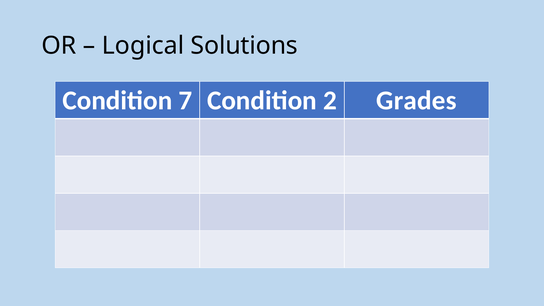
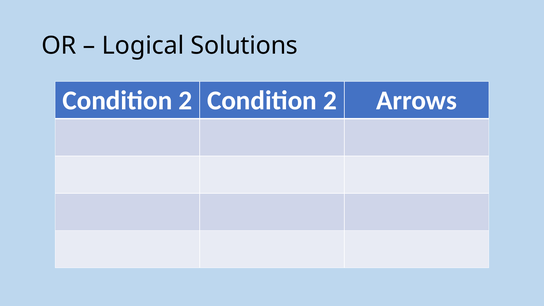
7 at (185, 100): 7 -> 2
Grades: Grades -> Arrows
